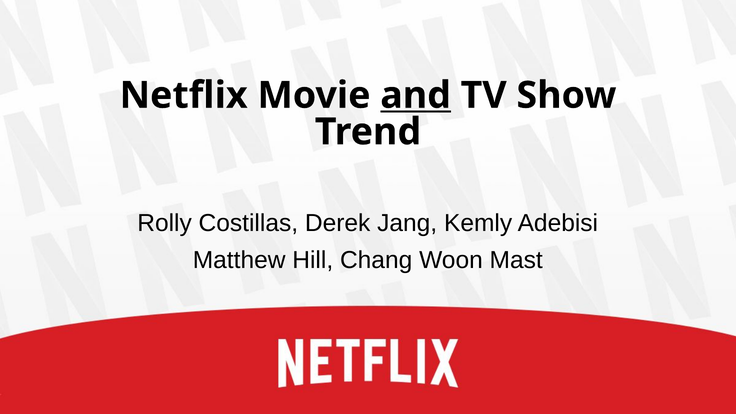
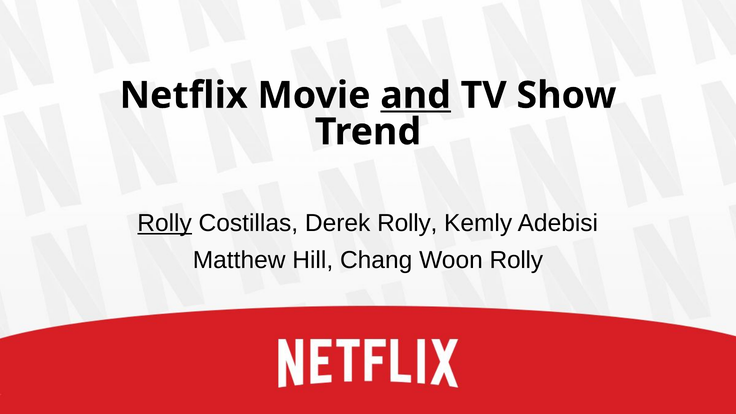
Rolly at (165, 223) underline: none -> present
Derek Jang: Jang -> Rolly
Woon Mast: Mast -> Rolly
